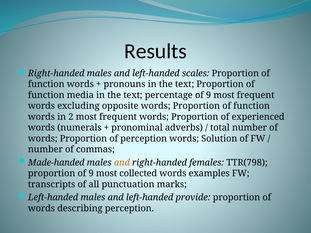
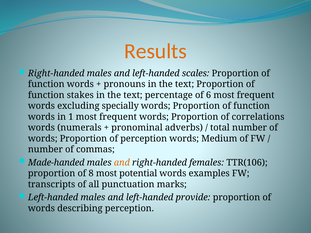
Results colour: black -> orange
media: media -> stakes
percentage of 9: 9 -> 6
opposite: opposite -> specially
2: 2 -> 1
experienced: experienced -> correlations
Solution: Solution -> Medium
TTR(798: TTR(798 -> TTR(106
proportion of 9: 9 -> 8
collected: collected -> potential
